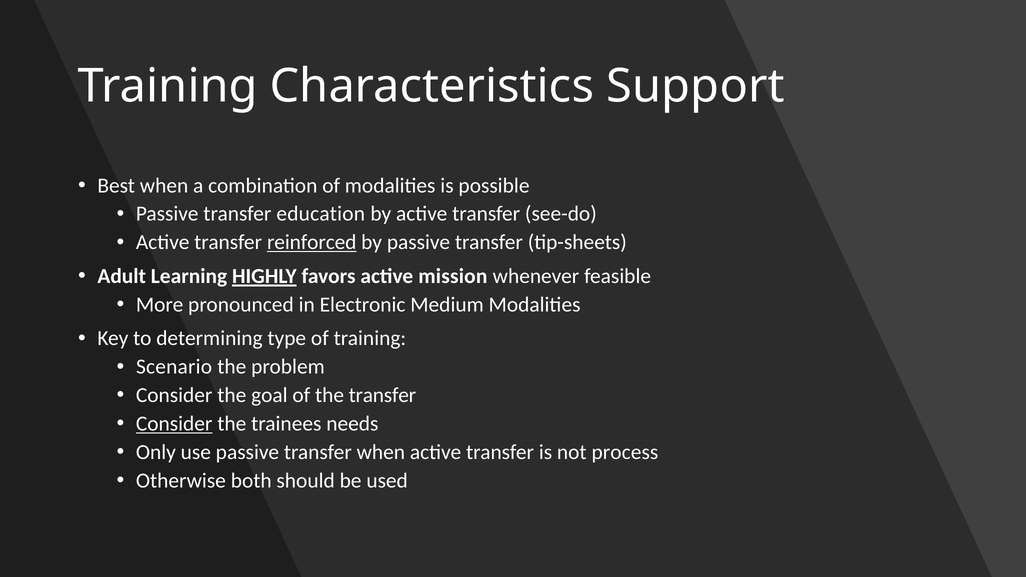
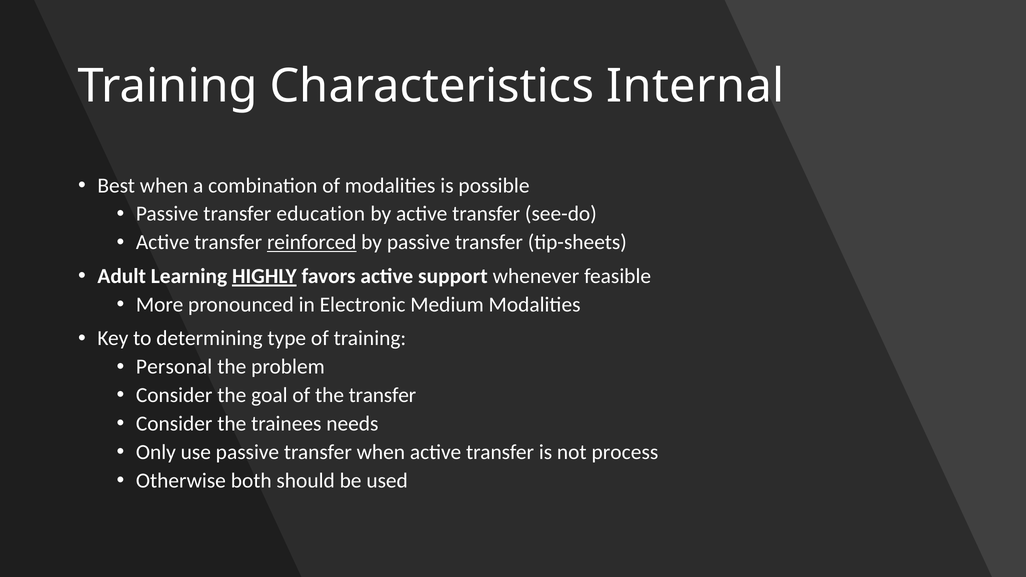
Support: Support -> Internal
mission: mission -> support
Scenario: Scenario -> Personal
Consider at (174, 424) underline: present -> none
